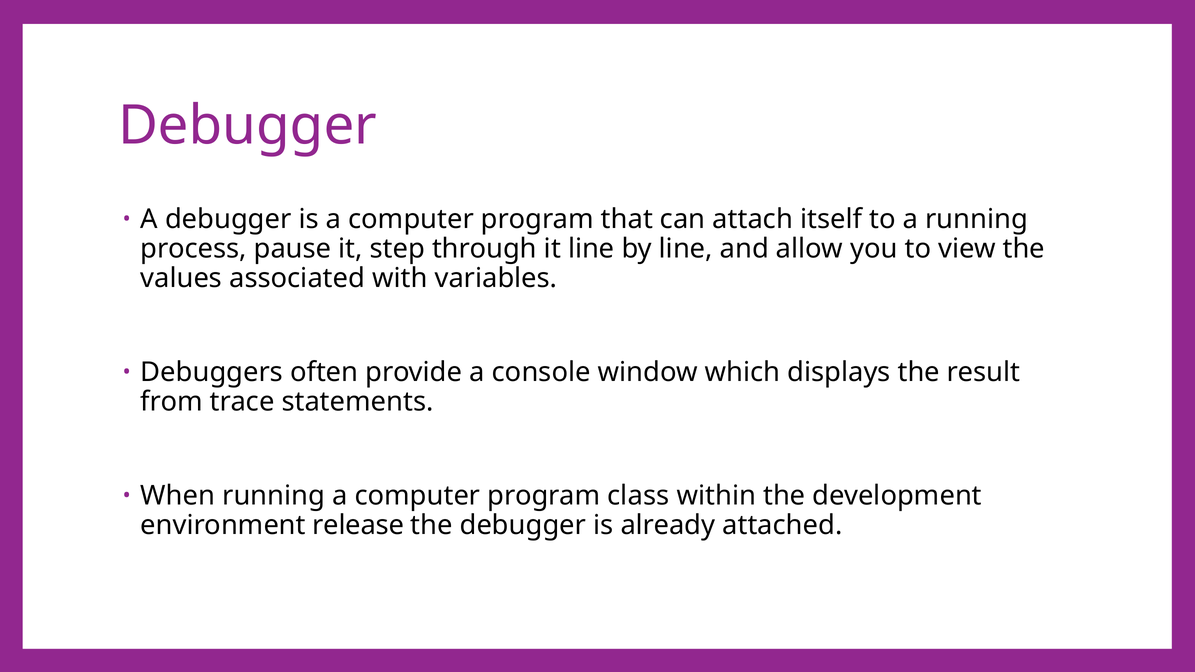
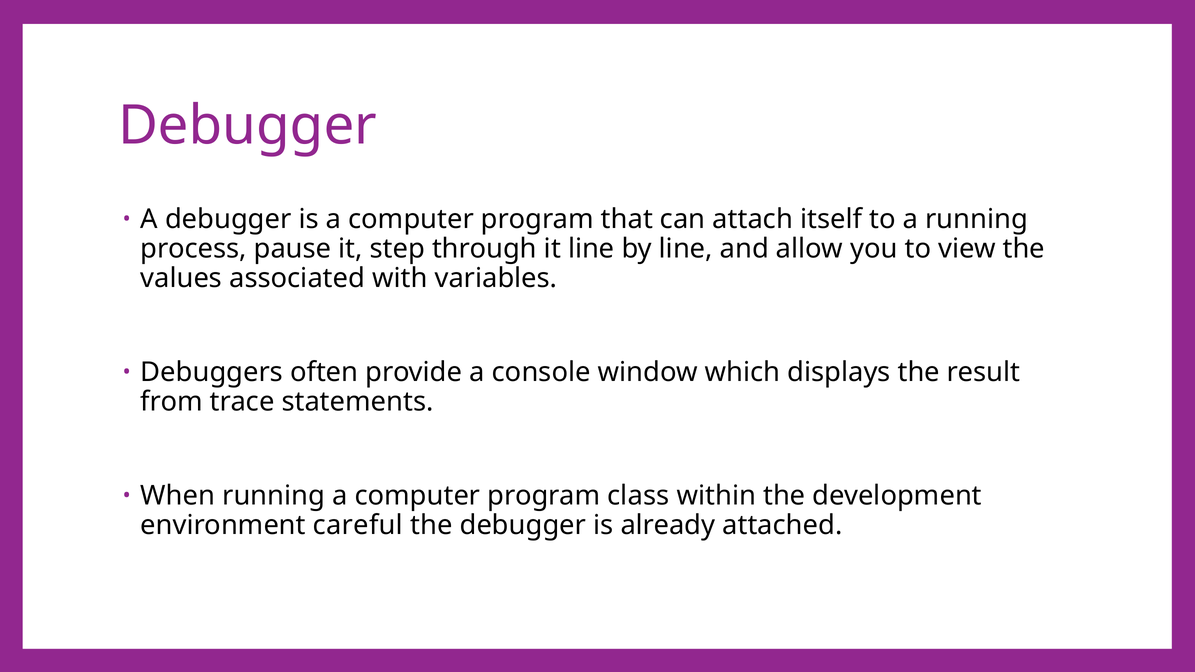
release: release -> careful
